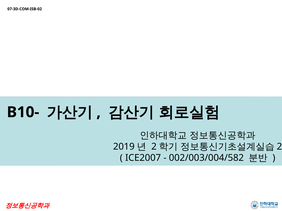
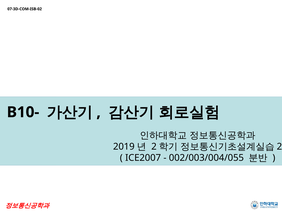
002/003/004/582: 002/003/004/582 -> 002/003/004/055
